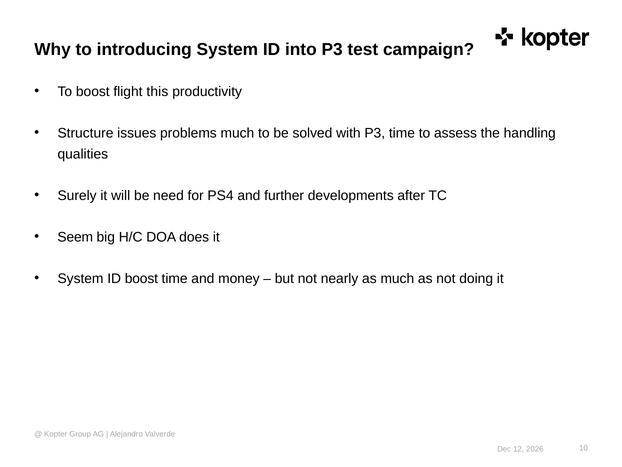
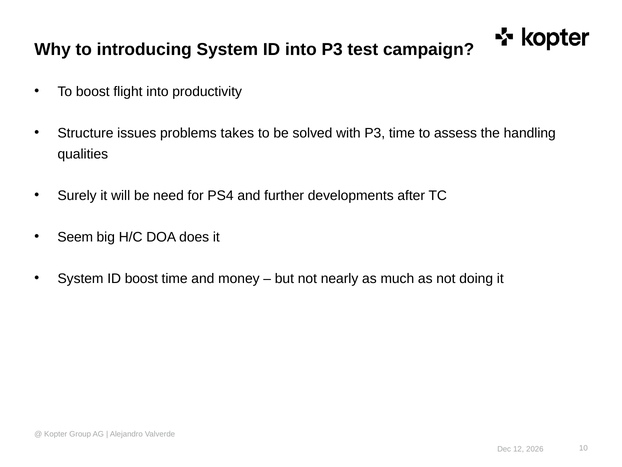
flight this: this -> into
problems much: much -> takes
